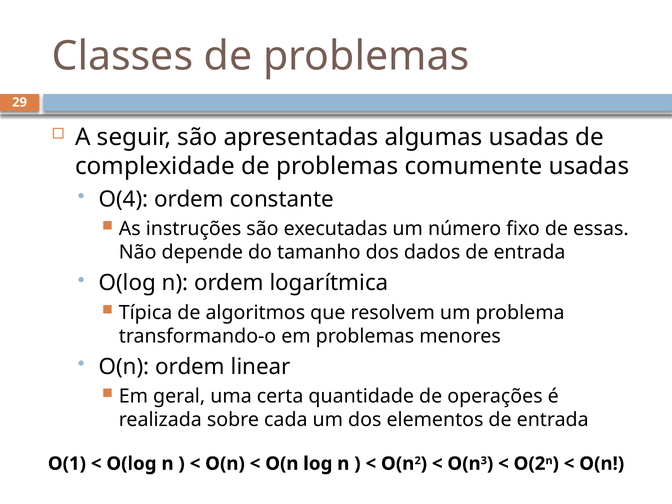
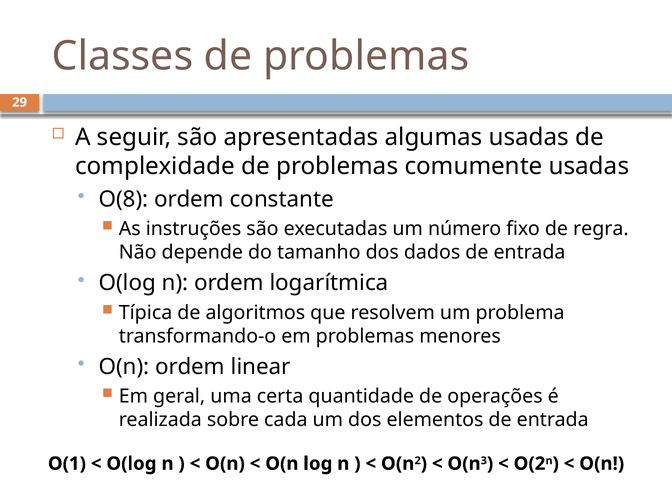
O(4: O(4 -> O(8
essas: essas -> regra
